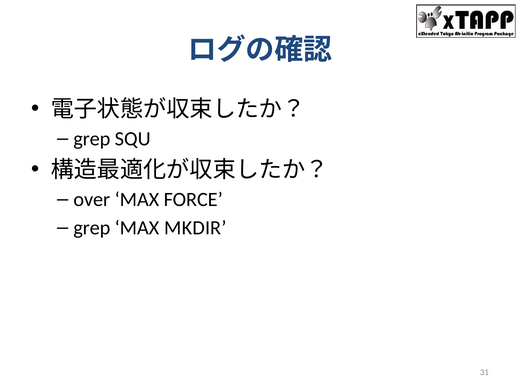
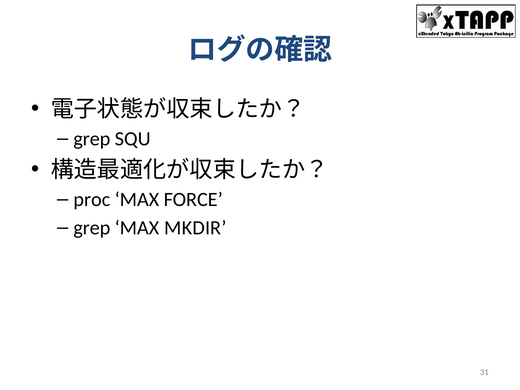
over: over -> proc
